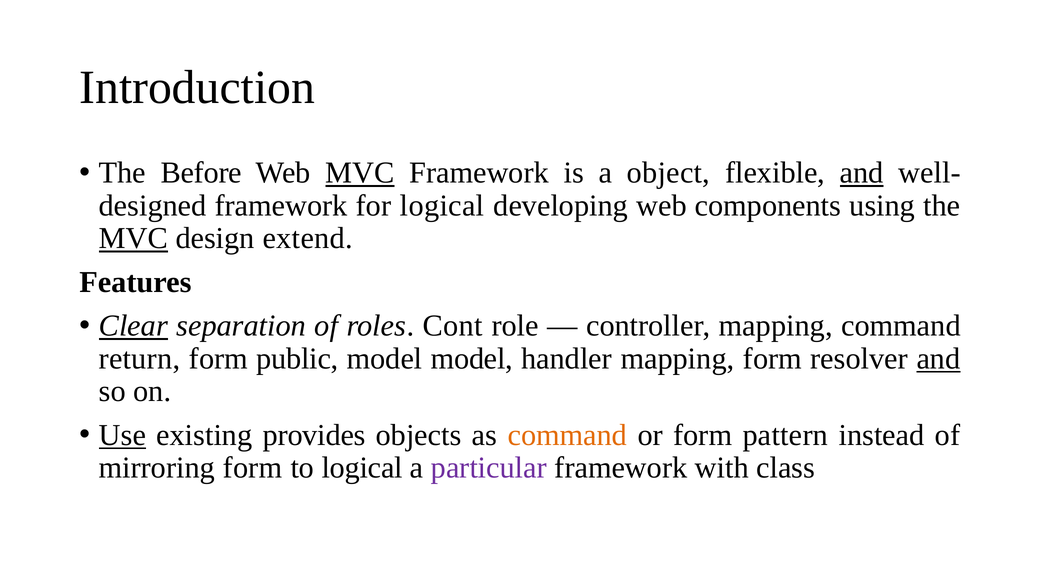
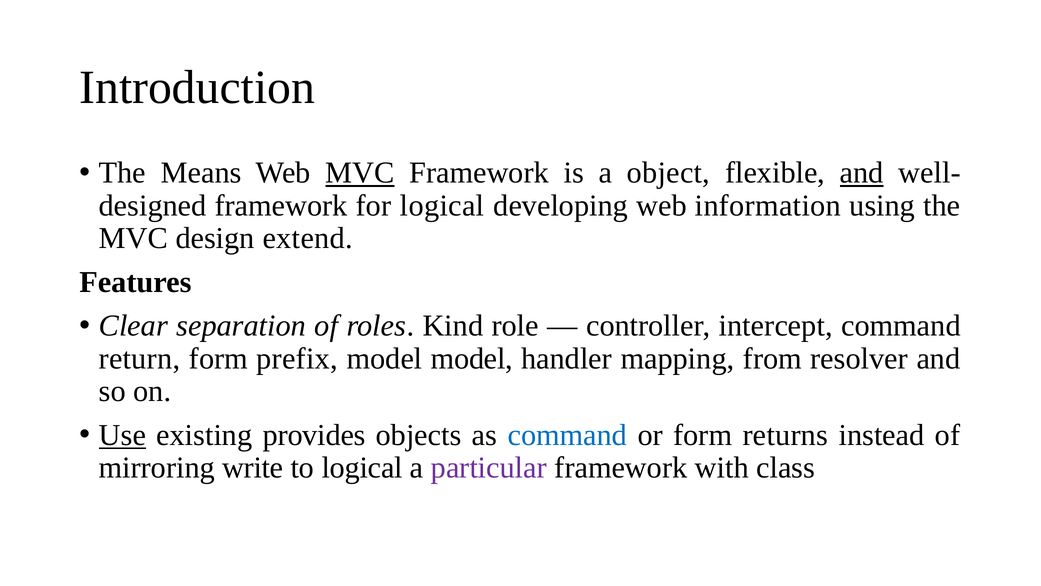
Before: Before -> Means
components: components -> information
MVC at (133, 238) underline: present -> none
Clear underline: present -> none
Cont: Cont -> Kind
controller mapping: mapping -> intercept
public: public -> prefix
mapping form: form -> from
and at (938, 358) underline: present -> none
command at (567, 435) colour: orange -> blue
pattern: pattern -> returns
mirroring form: form -> write
